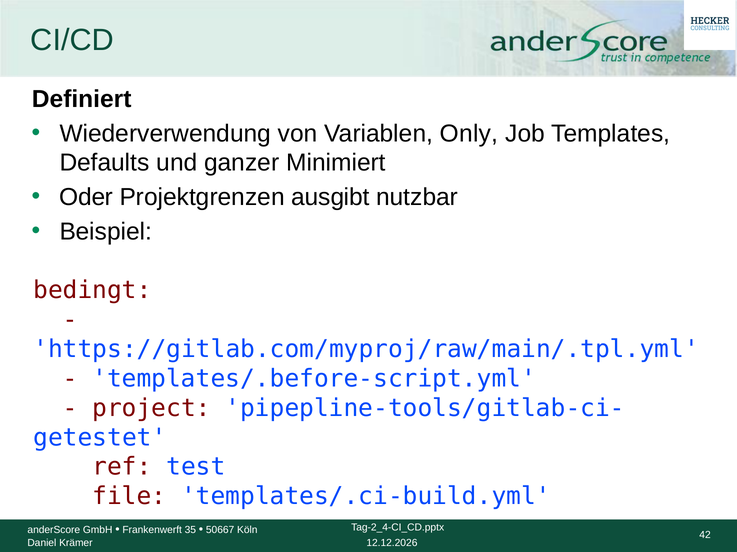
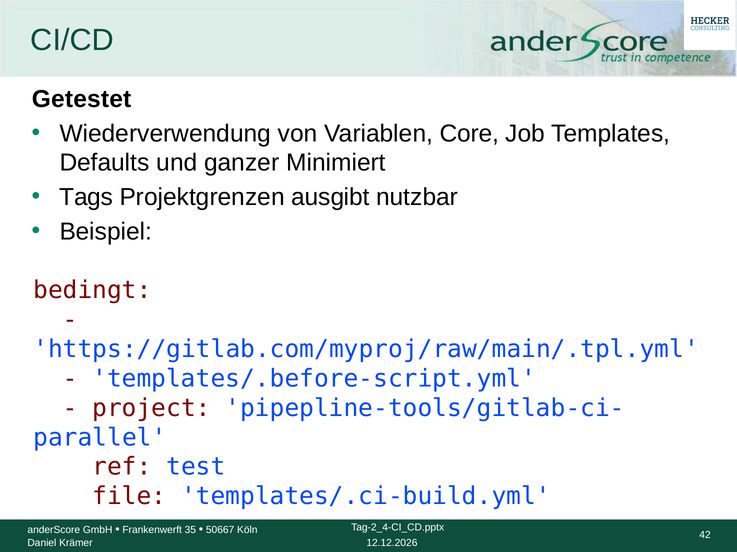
Definiert: Definiert -> Getestet
Only: Only -> Core
Oder: Oder -> Tags
getestet: getestet -> parallel
